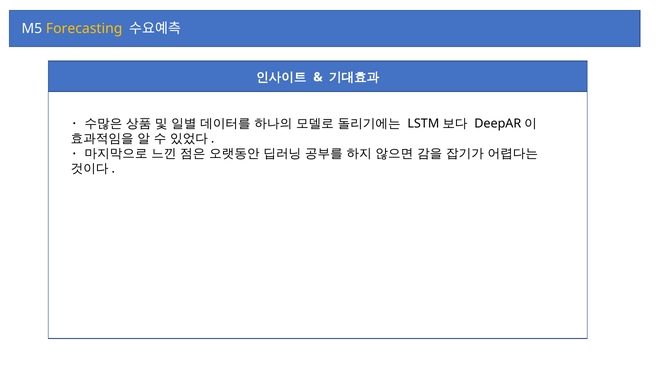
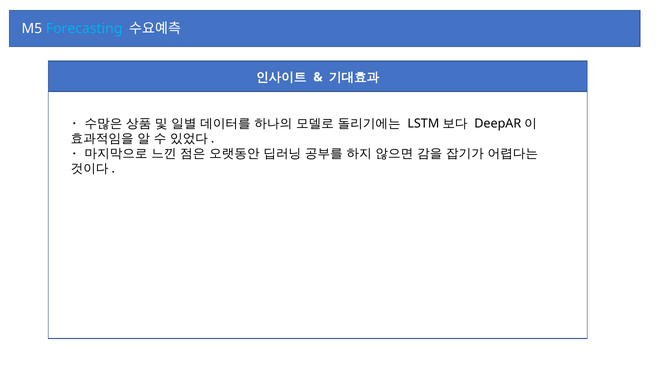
Forecasting colour: yellow -> light blue
